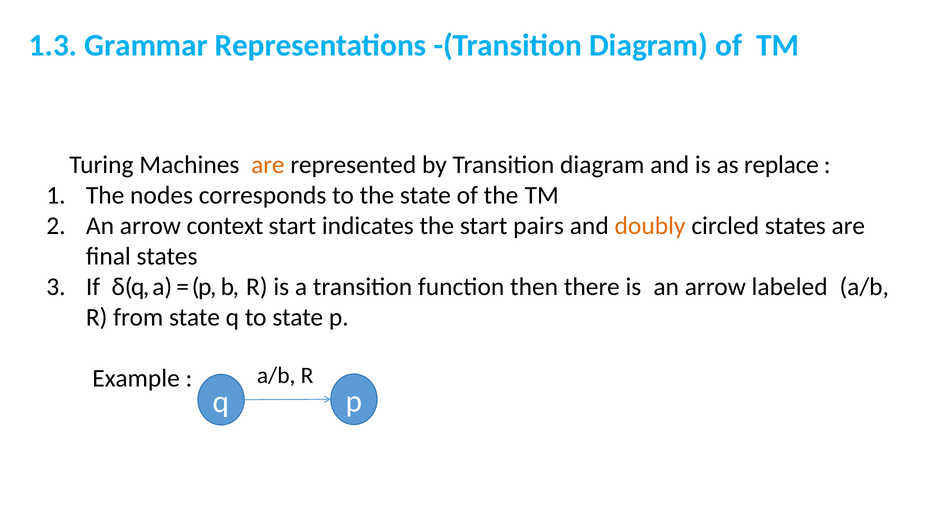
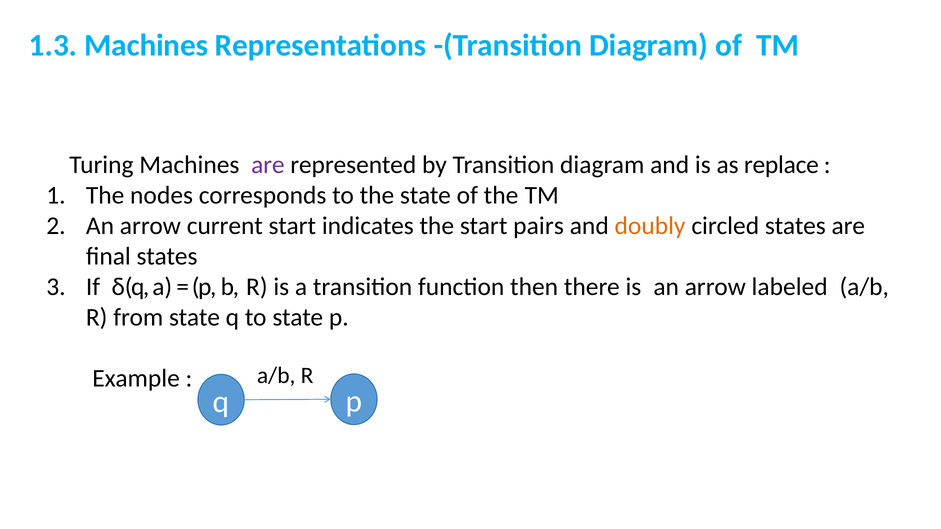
1.3 Grammar: Grammar -> Machines
are at (268, 165) colour: orange -> purple
context: context -> current
